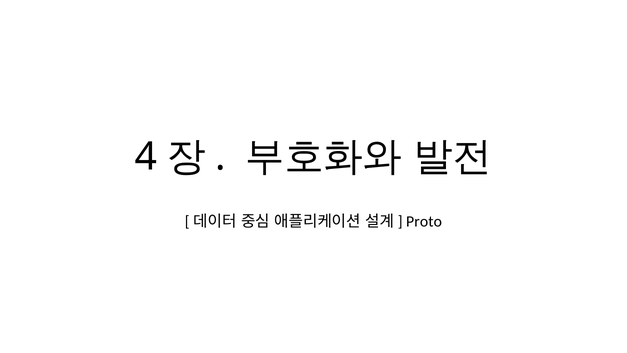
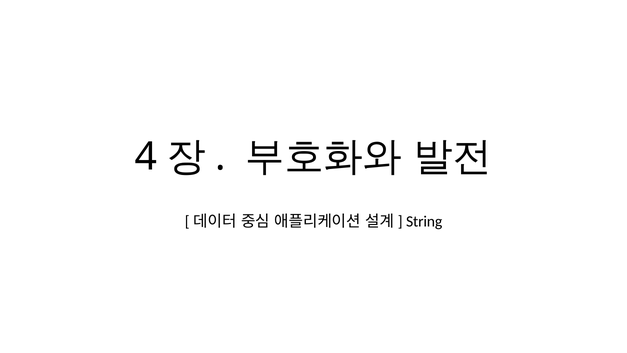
Proto: Proto -> String
